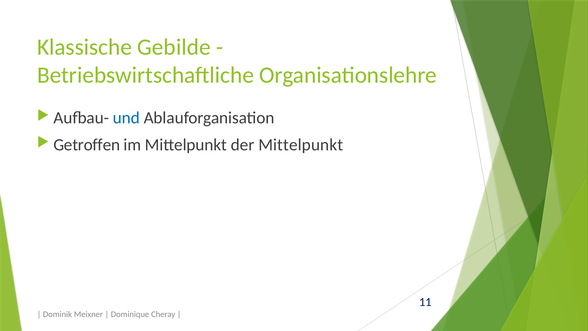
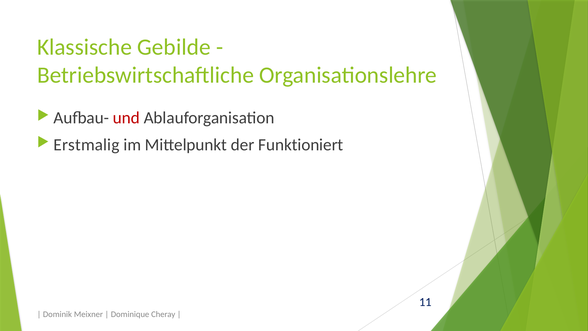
und colour: blue -> red
Getroffen: Getroffen -> Erstmalig
der Mittelpunkt: Mittelpunkt -> Funktioniert
